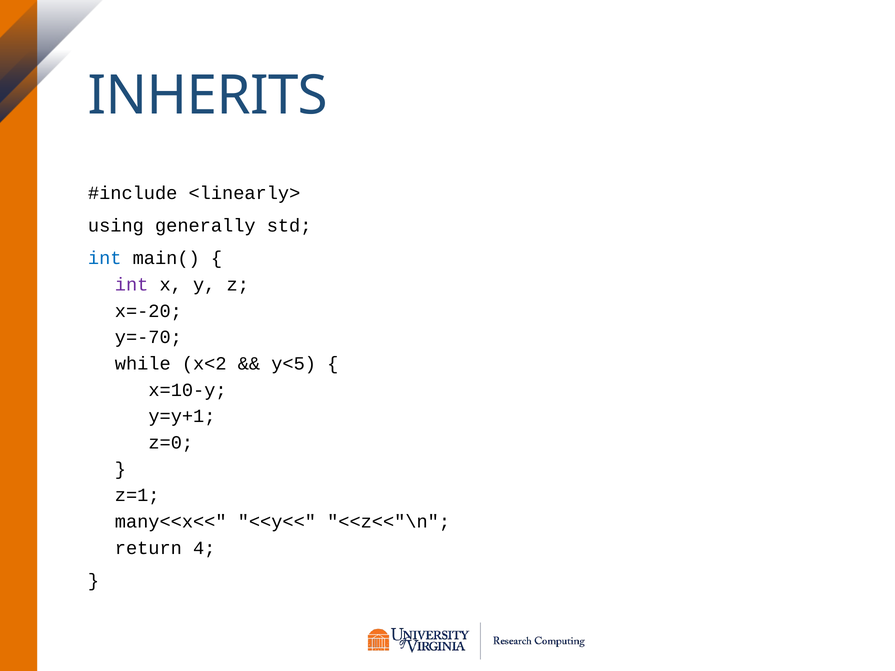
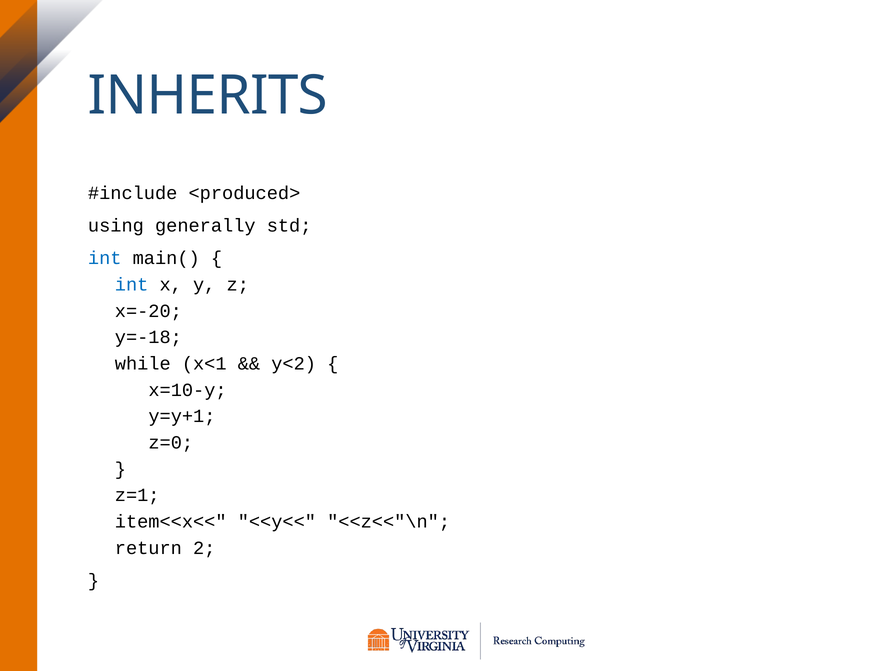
<linearly>: <linearly> -> <produced>
int at (132, 285) colour: purple -> blue
y=-70: y=-70 -> y=-18
x<2: x<2 -> x<1
y<5: y<5 -> y<2
many<<x<<: many<<x<< -> item<<x<<
4: 4 -> 2
